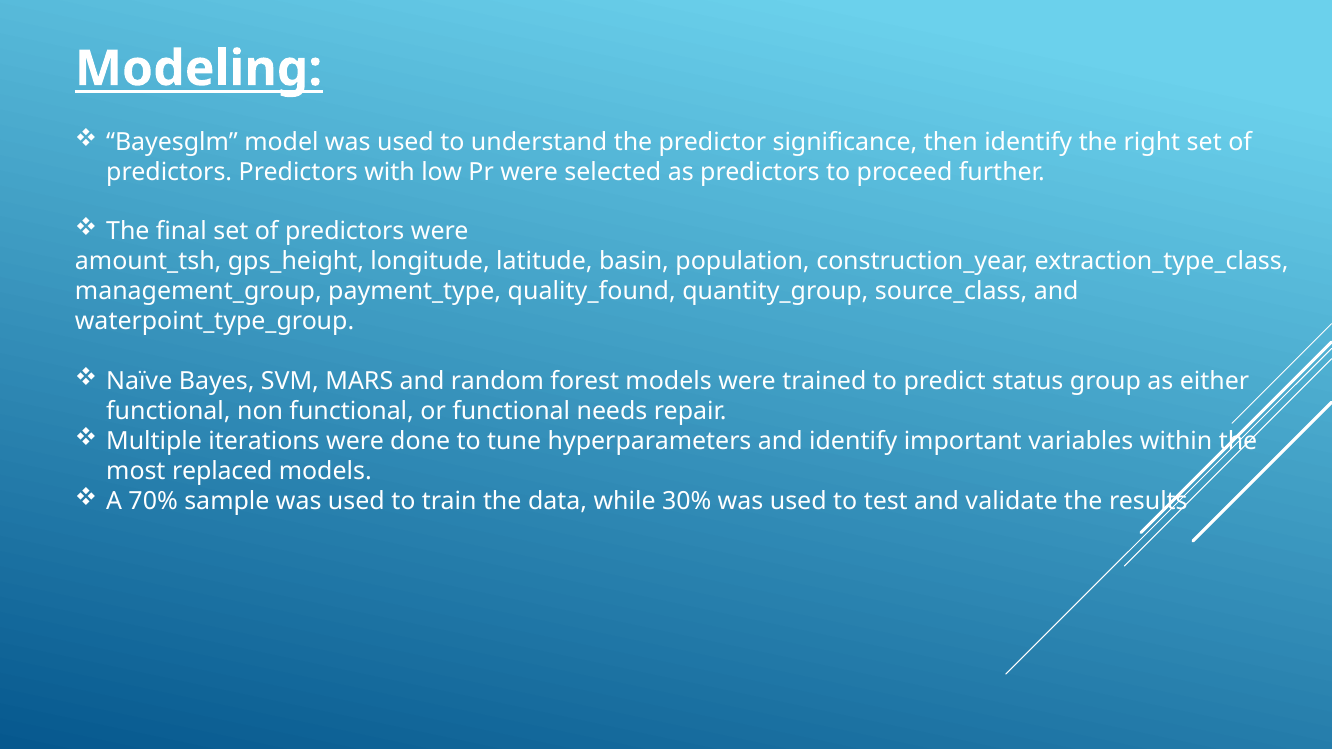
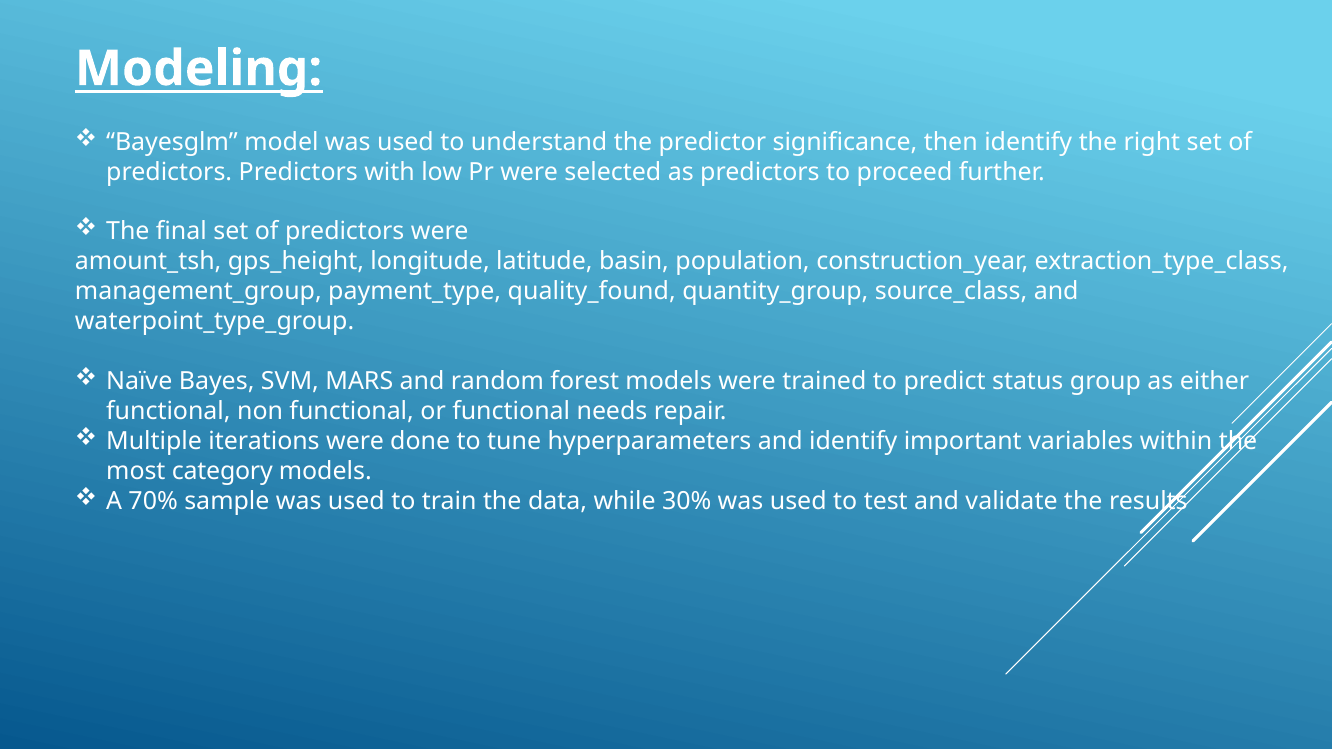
replaced: replaced -> category
